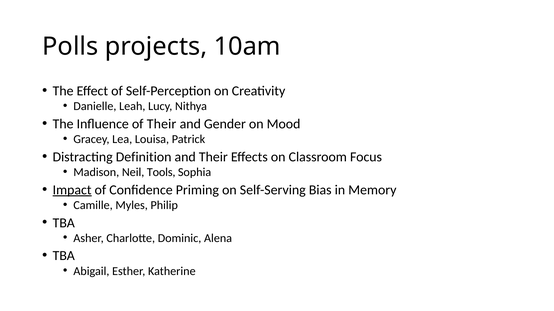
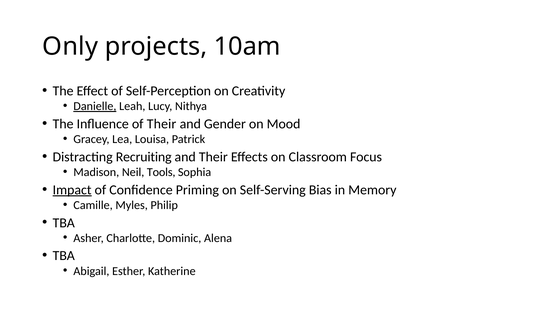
Polls: Polls -> Only
Danielle underline: none -> present
Definition: Definition -> Recruiting
